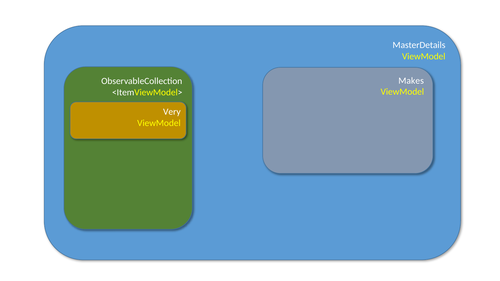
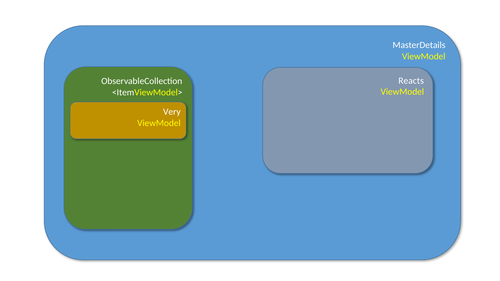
Makes: Makes -> Reacts
